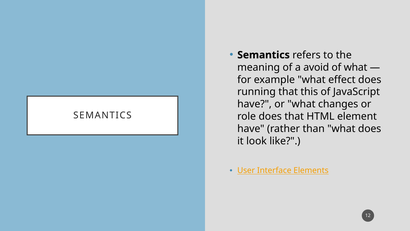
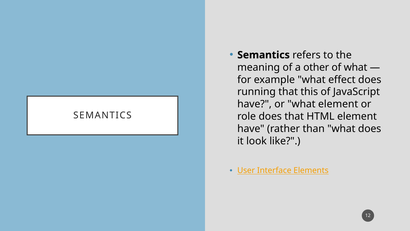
avoid: avoid -> other
what changes: changes -> element
